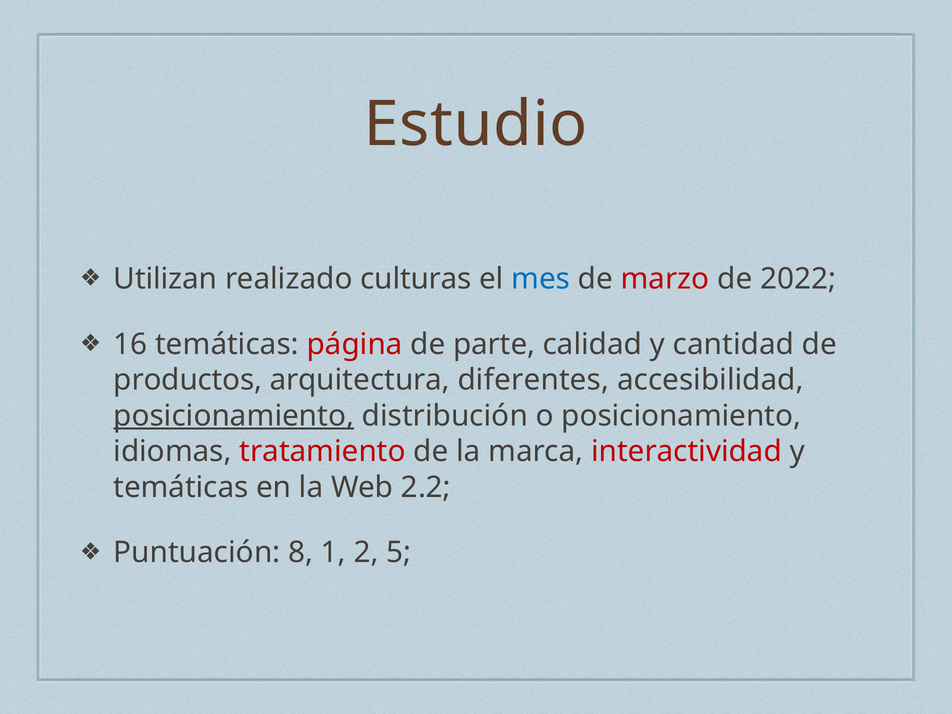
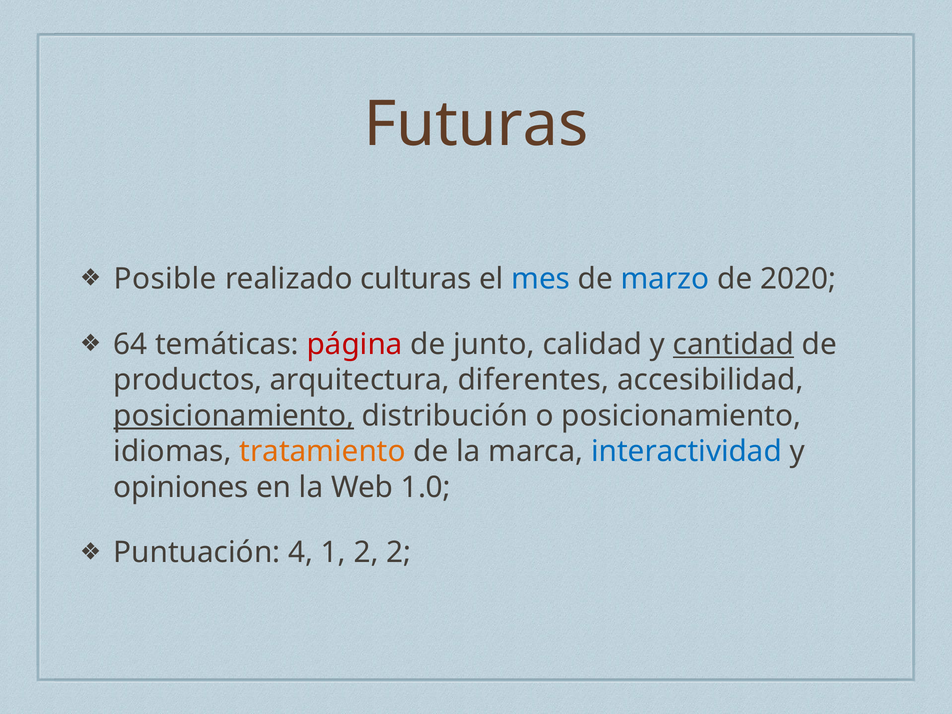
Estudio: Estudio -> Futuras
Utilizan: Utilizan -> Posible
marzo colour: red -> blue
2022: 2022 -> 2020
16: 16 -> 64
parte: parte -> junto
cantidad underline: none -> present
tratamiento colour: red -> orange
interactividad colour: red -> blue
temáticas at (181, 487): temáticas -> opiniones
2.2: 2.2 -> 1.0
8: 8 -> 4
2 5: 5 -> 2
